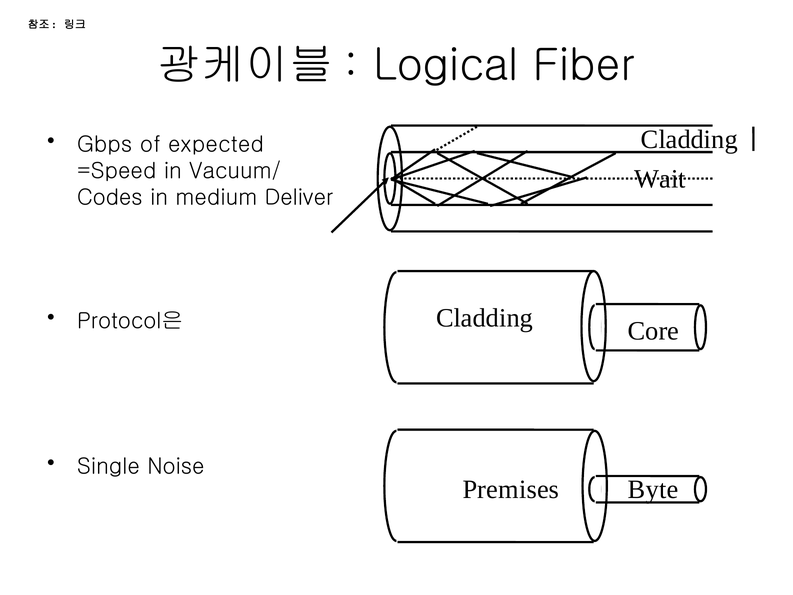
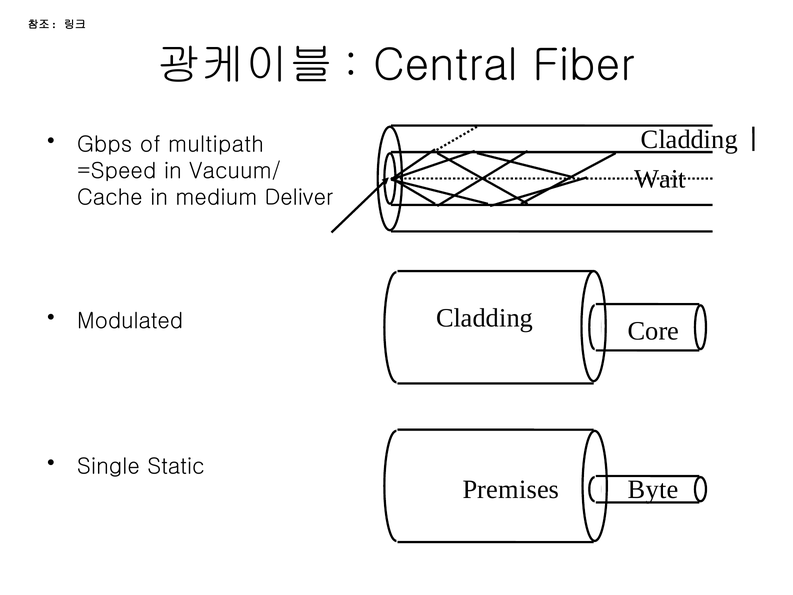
Logical: Logical -> Central
expected: expected -> multipath
Codes: Codes -> Cache
Protocol은: Protocol은 -> Modulated
Noise: Noise -> Static
